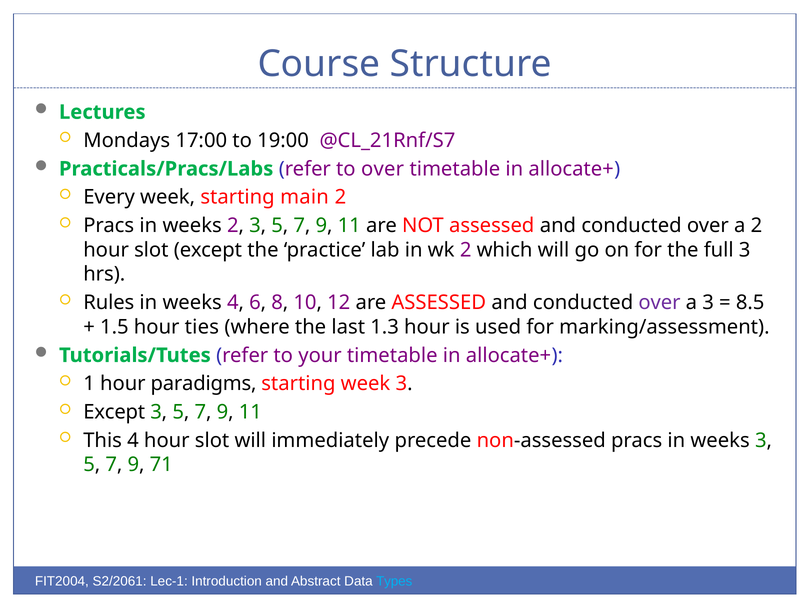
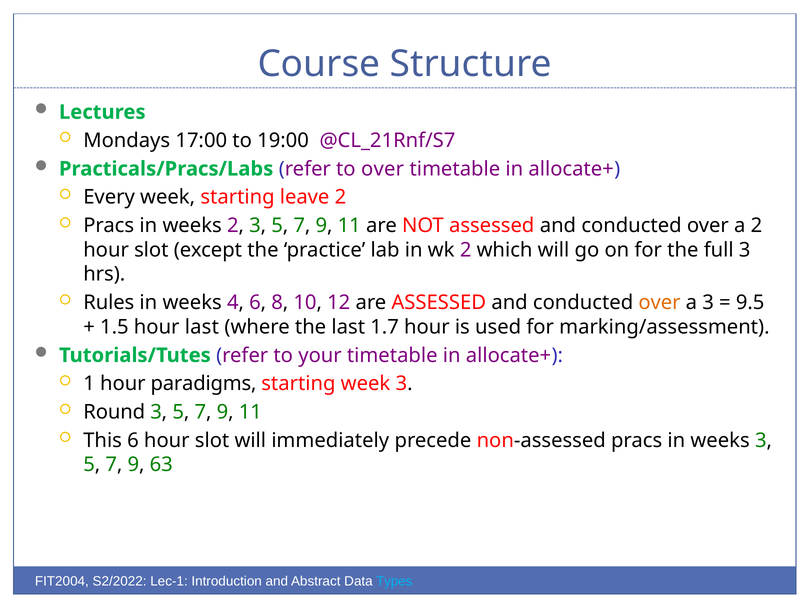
main: main -> leave
over at (659, 302) colour: purple -> orange
8.5: 8.5 -> 9.5
hour ties: ties -> last
1.3: 1.3 -> 1.7
Except at (114, 412): Except -> Round
This 4: 4 -> 6
71: 71 -> 63
S2/2061: S2/2061 -> S2/2022
